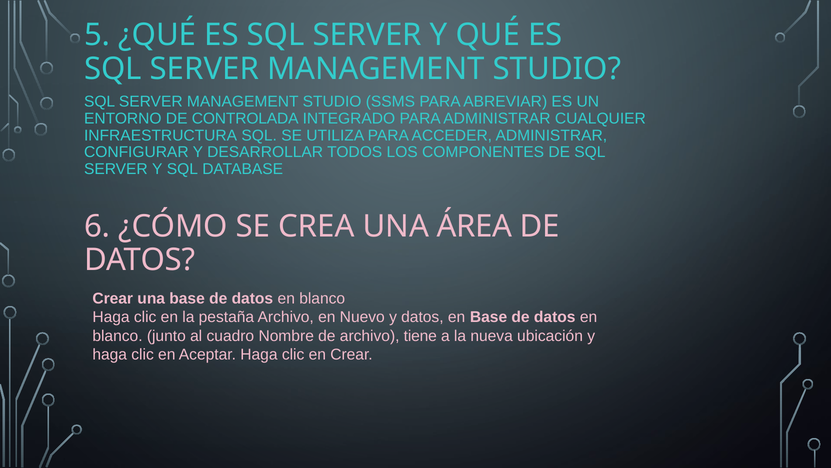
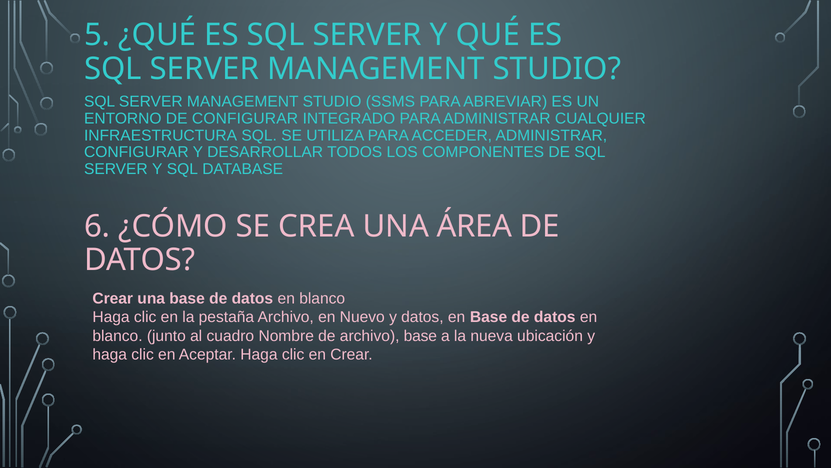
DE CONTROLADA: CONTROLADA -> CONFIGURAR
archivo tiene: tiene -> base
